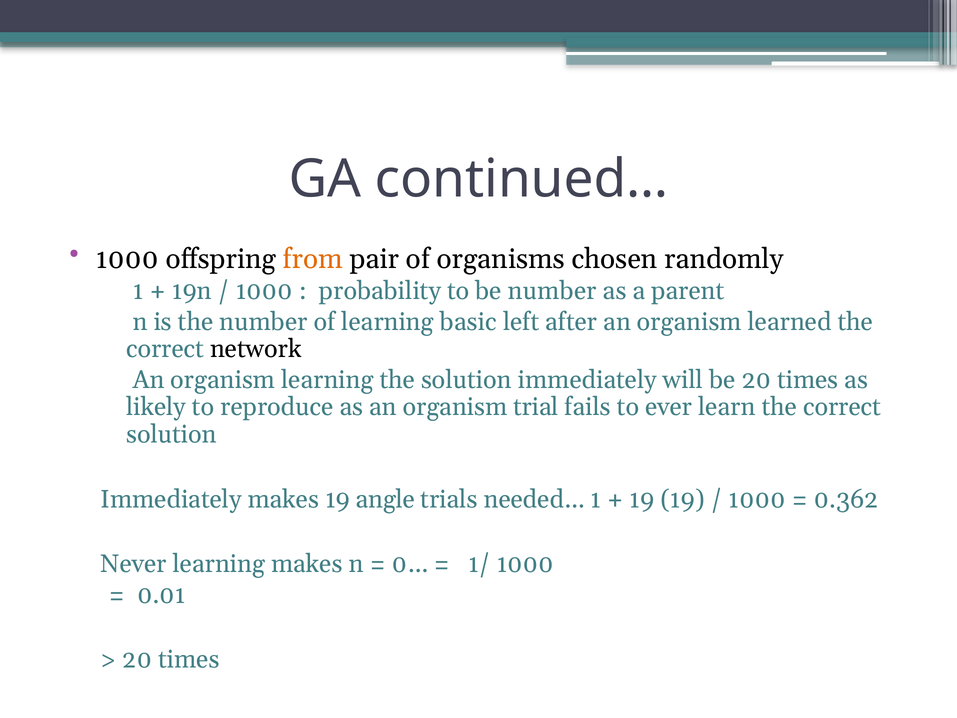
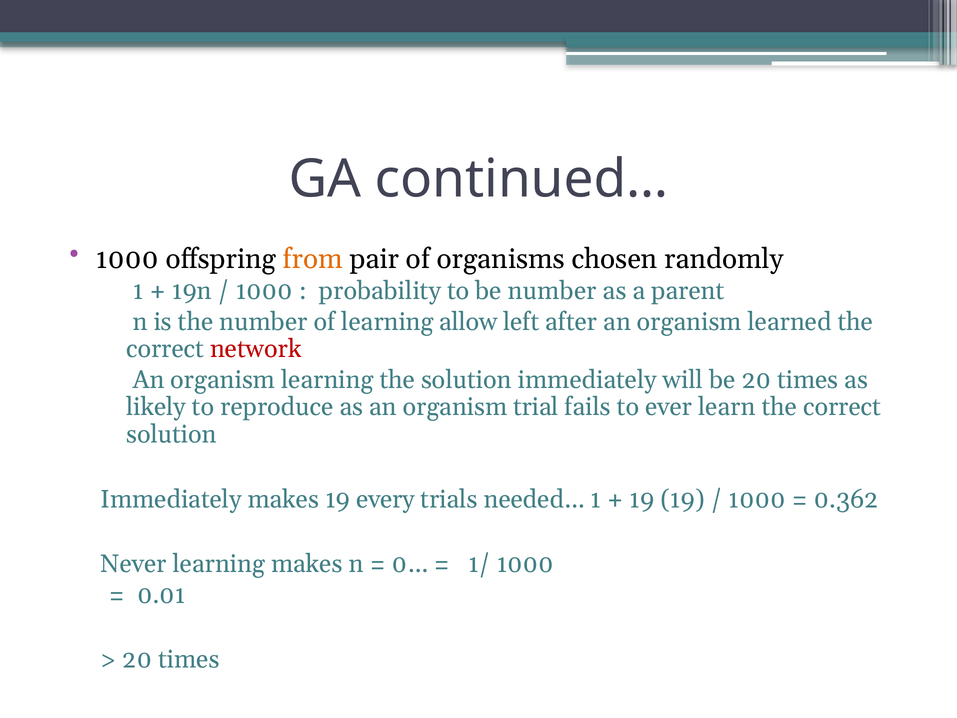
basic: basic -> allow
network colour: black -> red
angle: angle -> every
